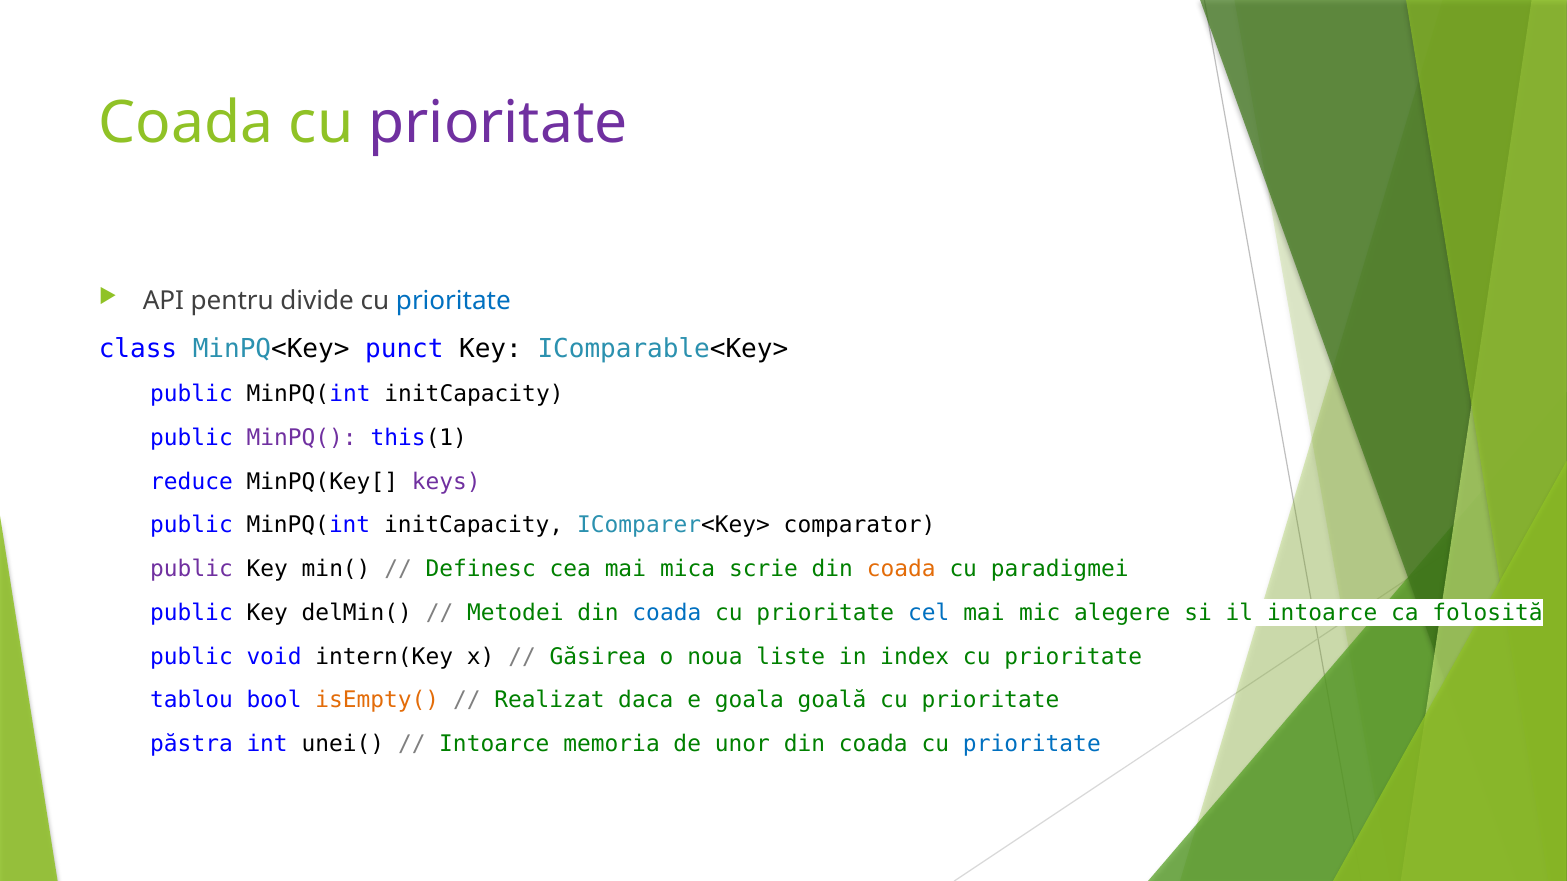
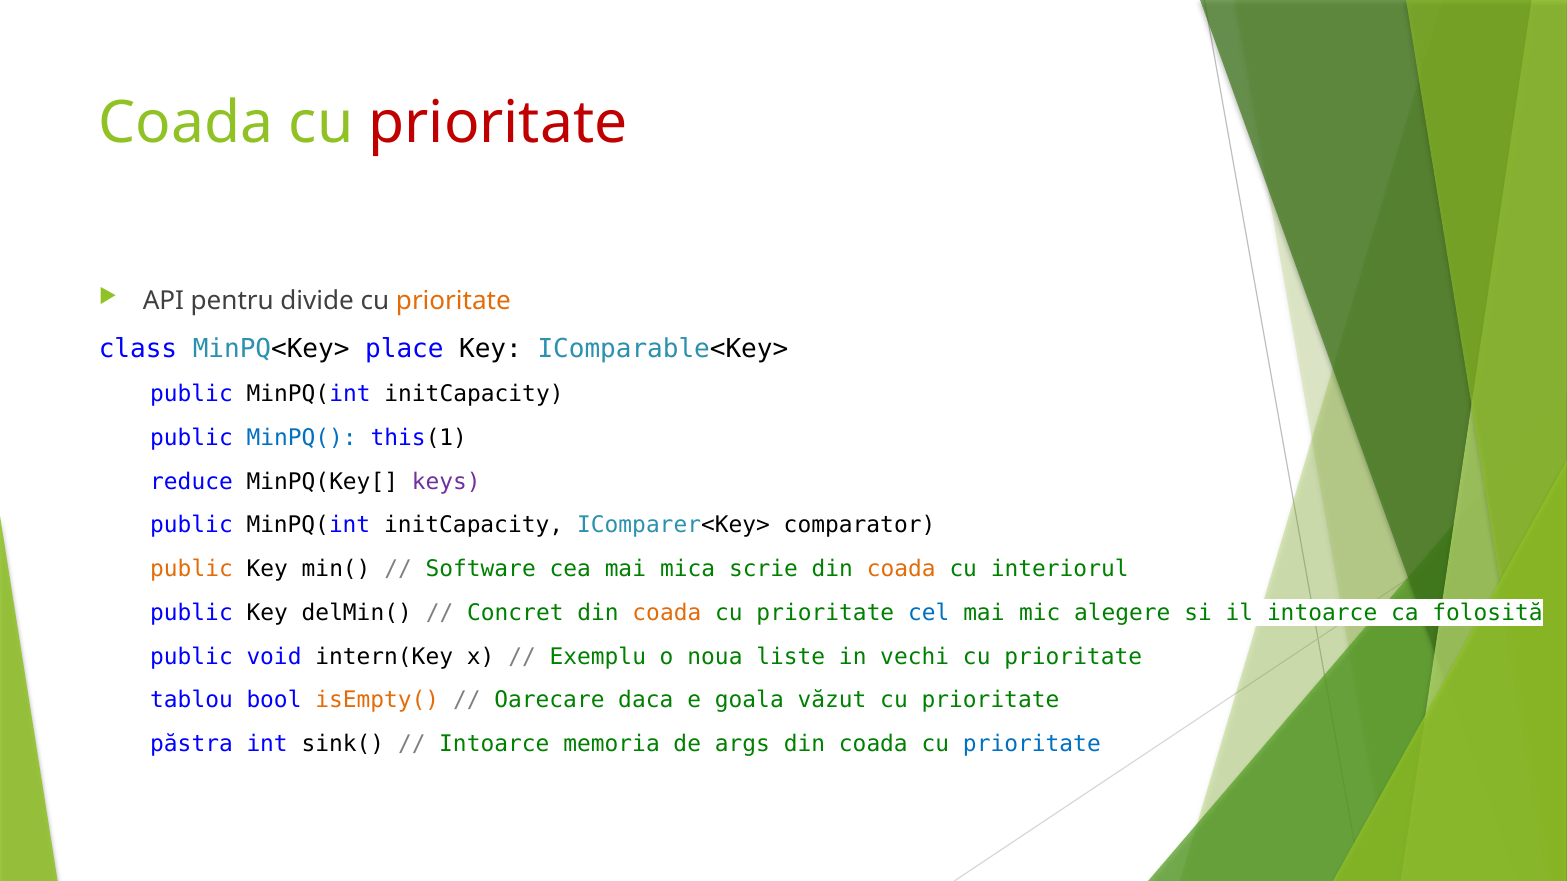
prioritate at (498, 124) colour: purple -> red
prioritate at (453, 301) colour: blue -> orange
punct: punct -> place
MinPQ( colour: purple -> blue
public at (191, 569) colour: purple -> orange
Definesc: Definesc -> Software
paradigmei: paradigmei -> interiorul
Metodei: Metodei -> Concret
coada at (667, 613) colour: blue -> orange
Găsirea: Găsirea -> Exemplu
index: index -> vechi
Realizat: Realizat -> Oarecare
goală: goală -> văzut
unei(: unei( -> sink(
unor: unor -> args
